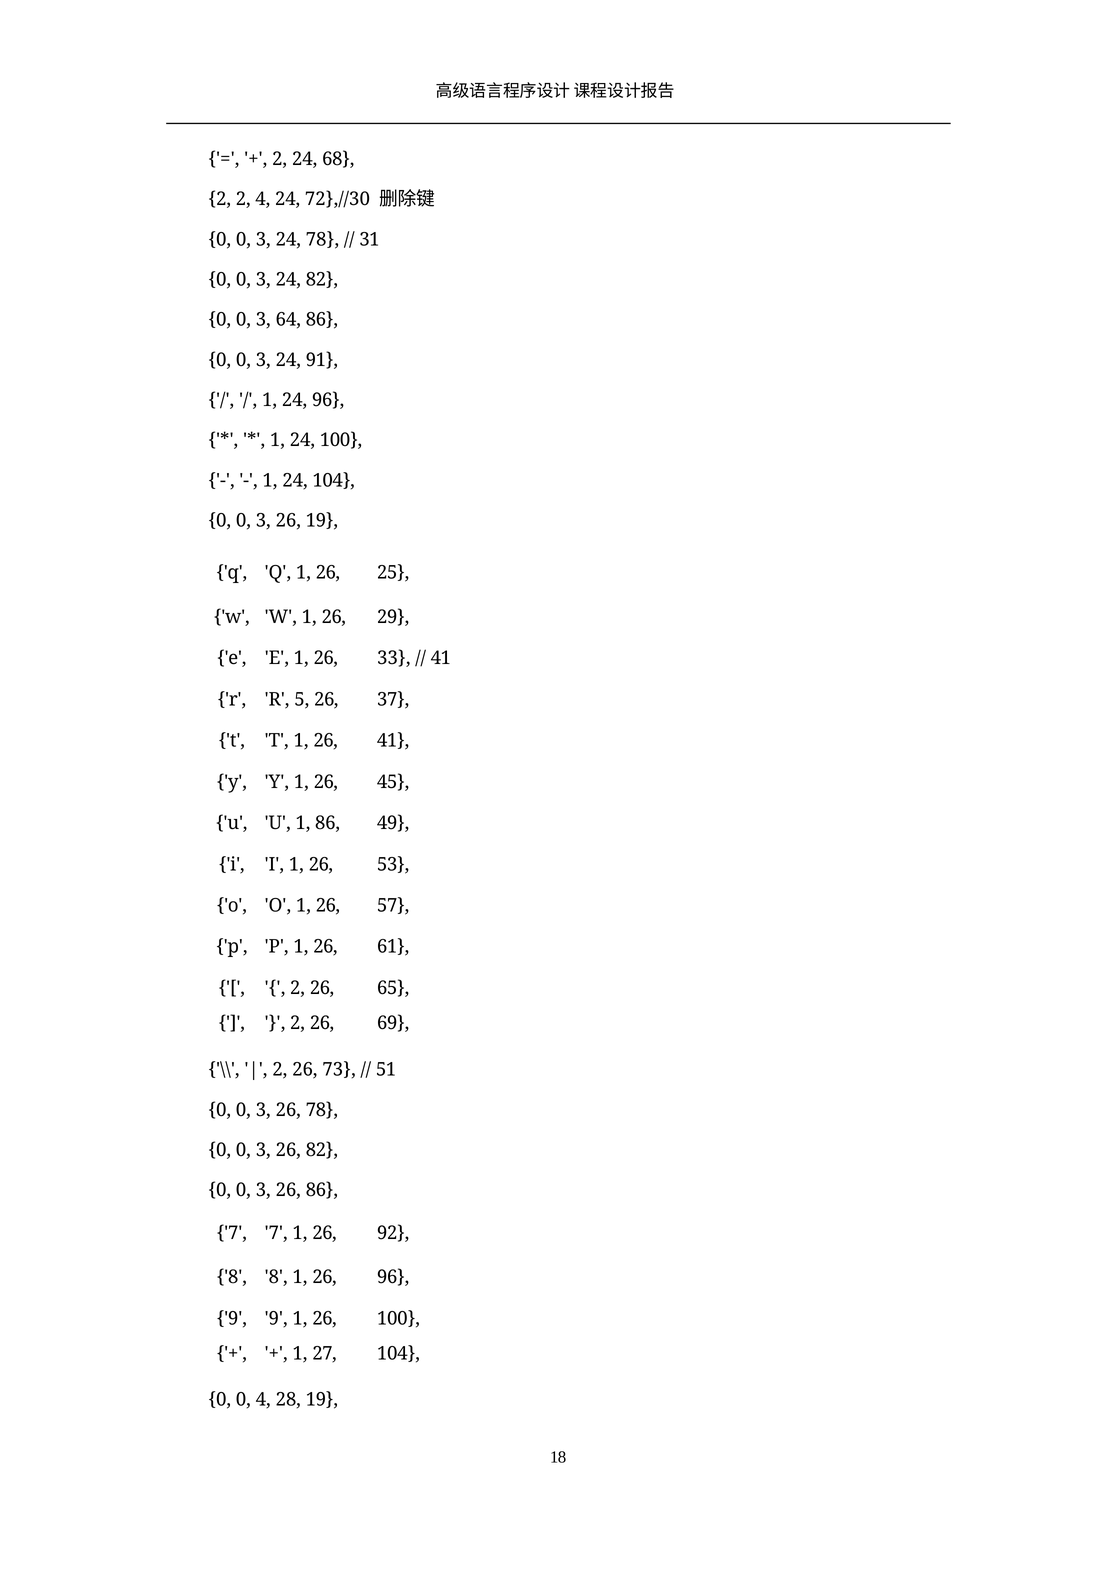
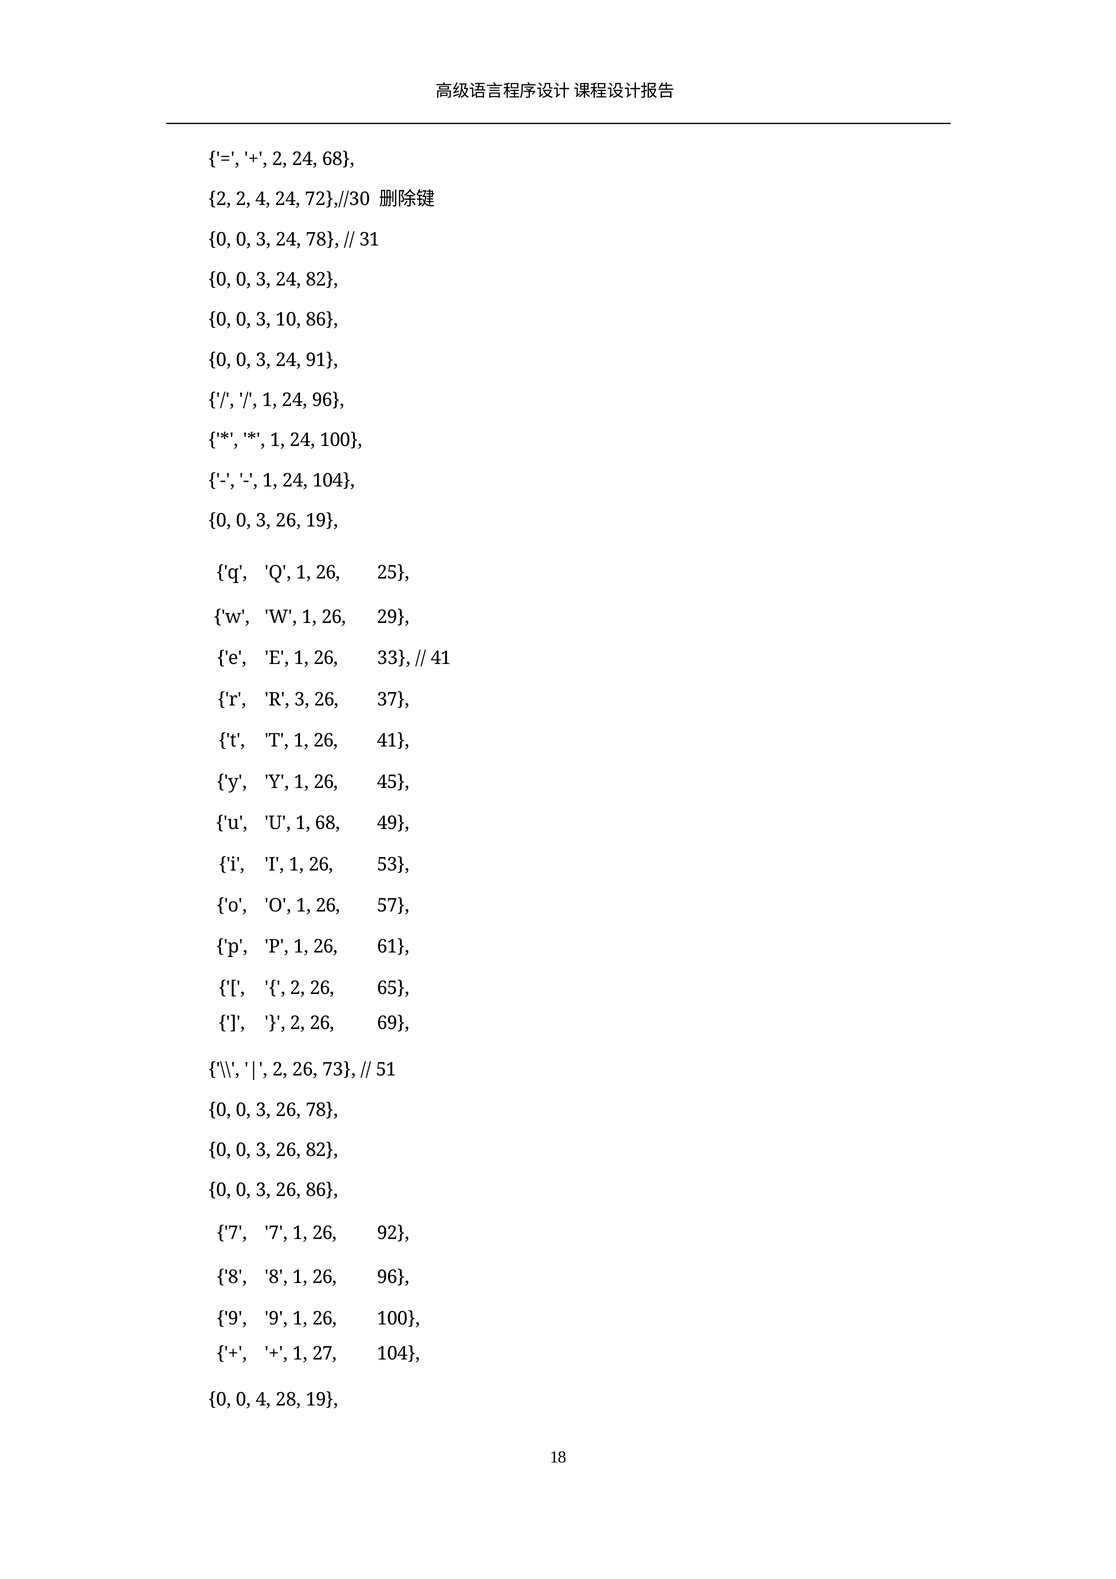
64: 64 -> 10
R 5: 5 -> 3
1 86: 86 -> 68
